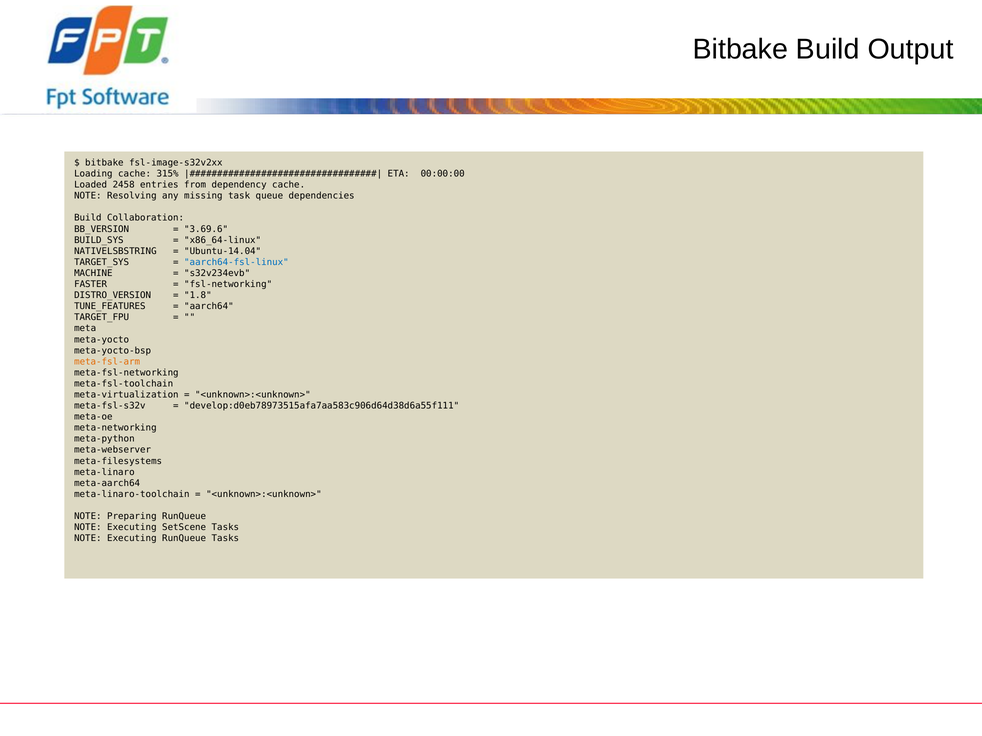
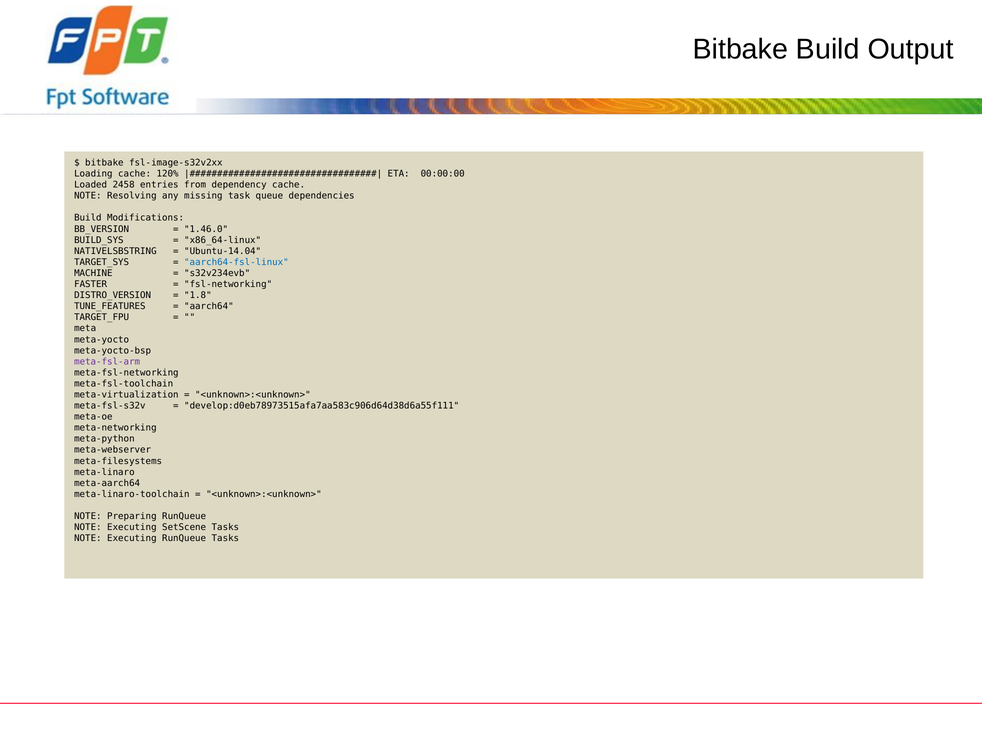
315%: 315% -> 120%
Collaboration: Collaboration -> Modifications
3.69.6: 3.69.6 -> 1.46.0
meta-fsl-arm colour: orange -> purple
